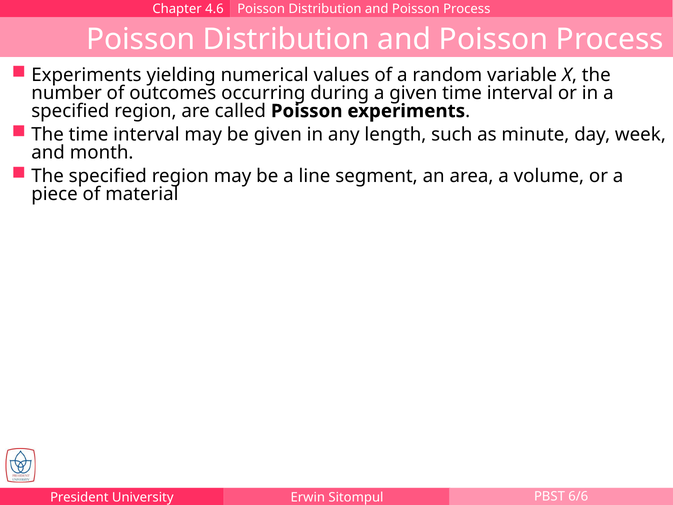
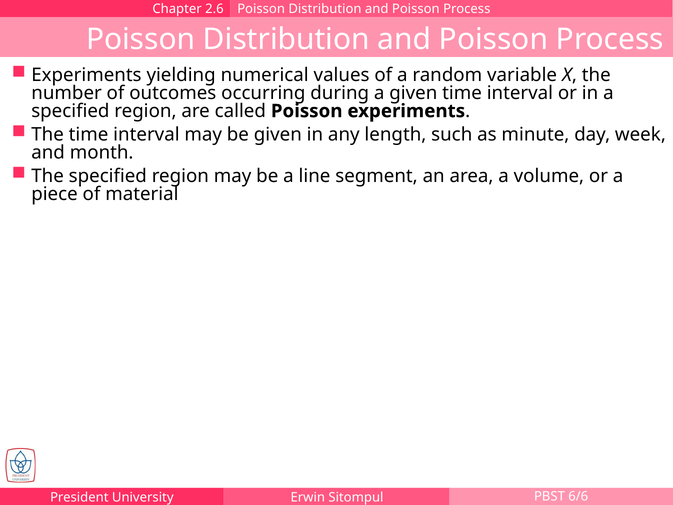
4.6: 4.6 -> 2.6
